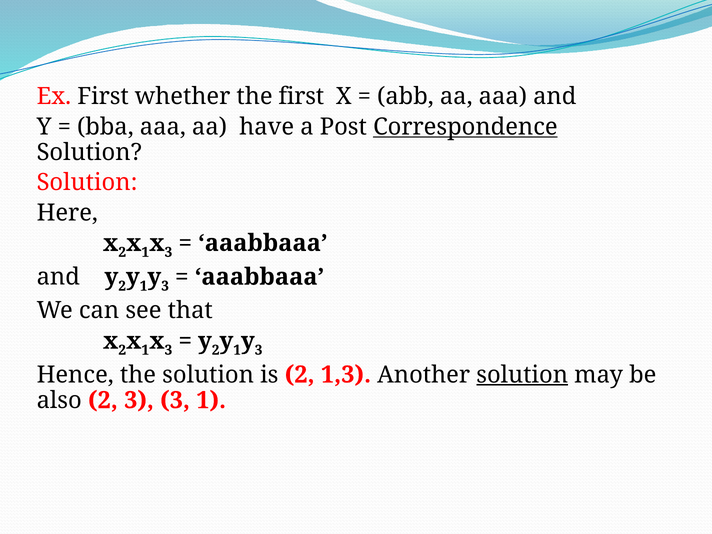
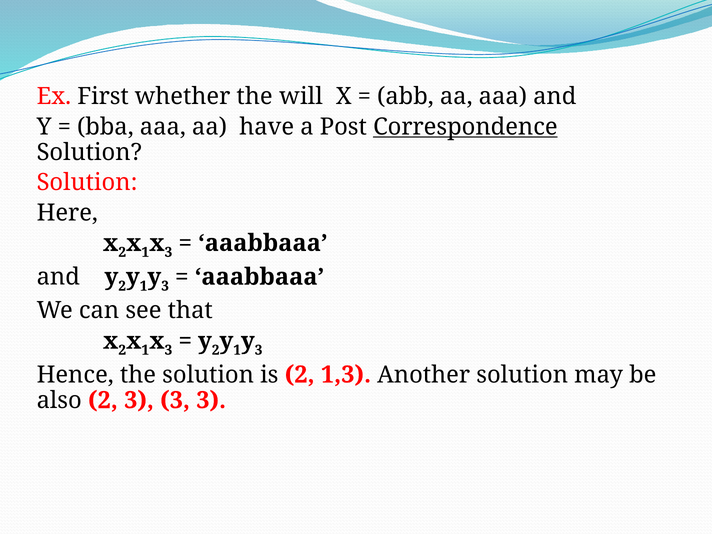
the first: first -> will
solution at (522, 375) underline: present -> none
3 3 1: 1 -> 3
